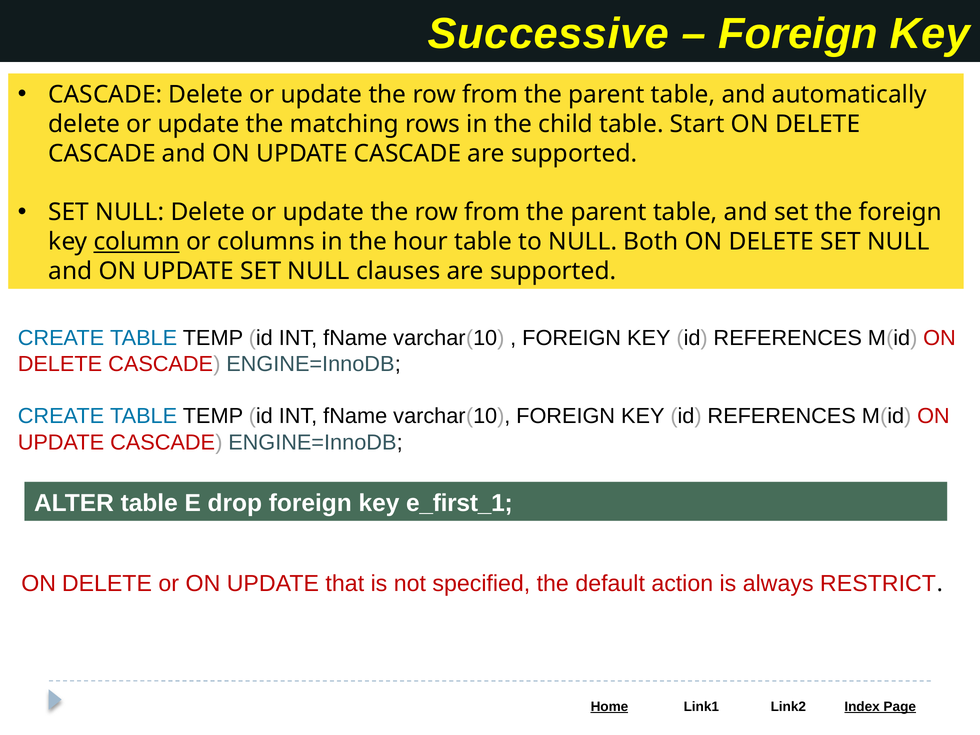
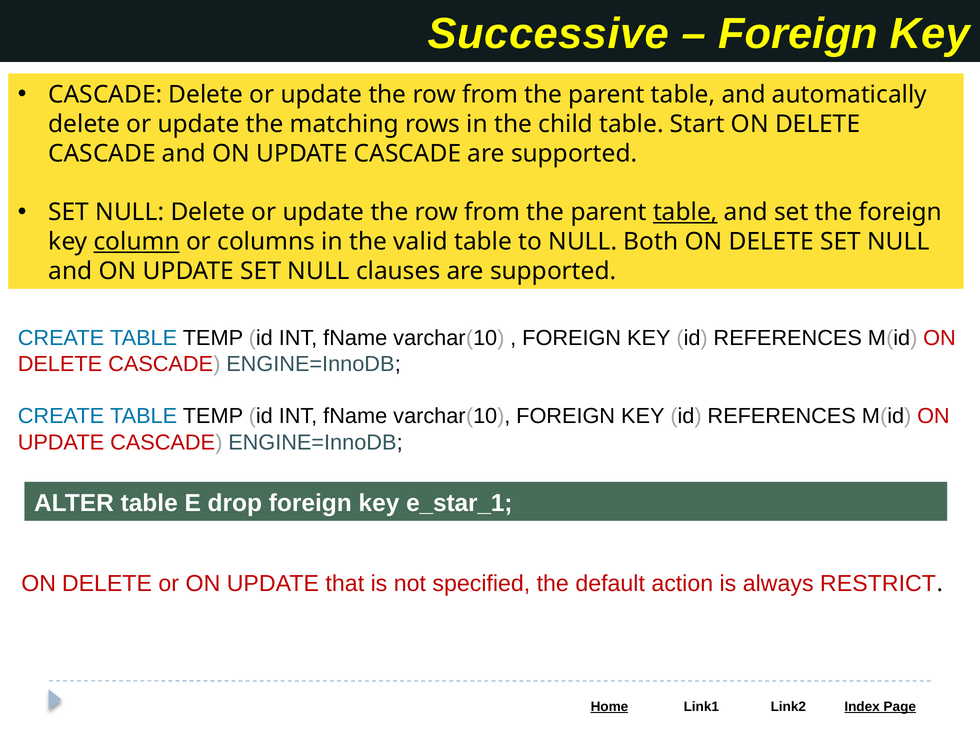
table at (685, 212) underline: none -> present
hour: hour -> valid
e_first_1: e_first_1 -> e_star_1
